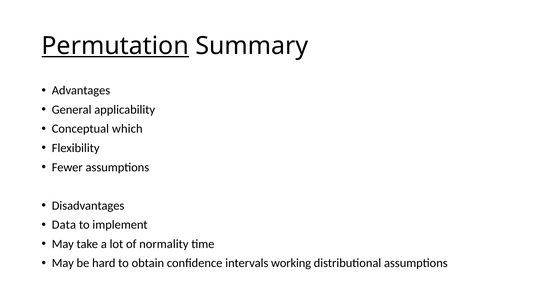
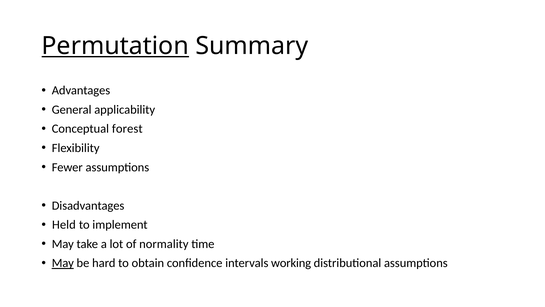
which: which -> forest
Data: Data -> Held
May at (63, 263) underline: none -> present
